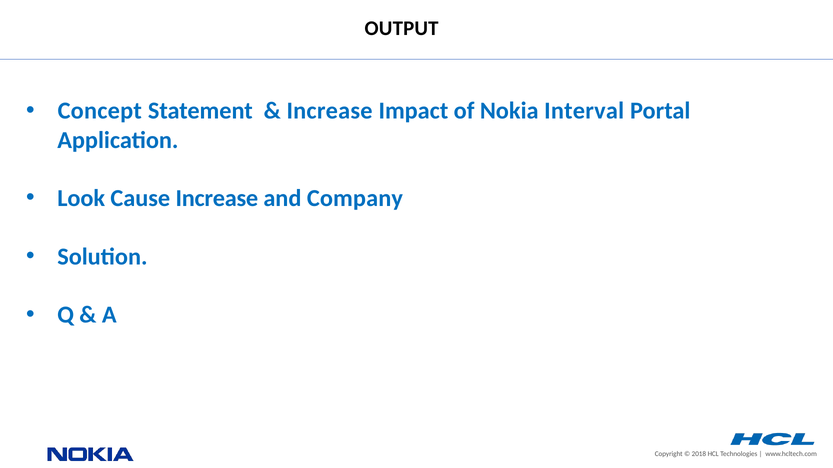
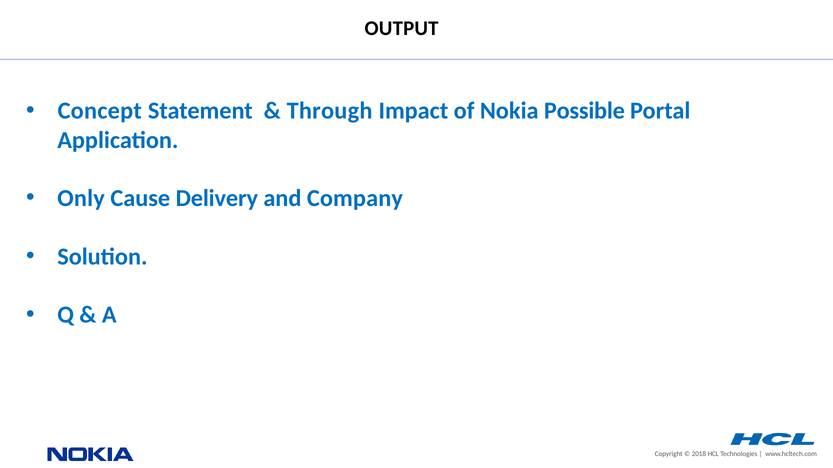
Increase at (330, 111): Increase -> Through
Interval: Interval -> Possible
Look: Look -> Only
Cause Increase: Increase -> Delivery
